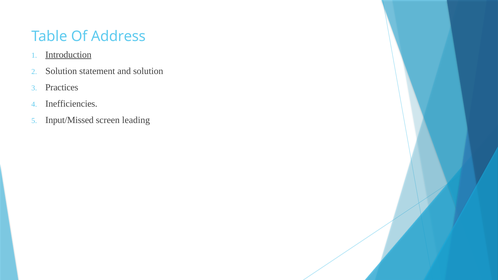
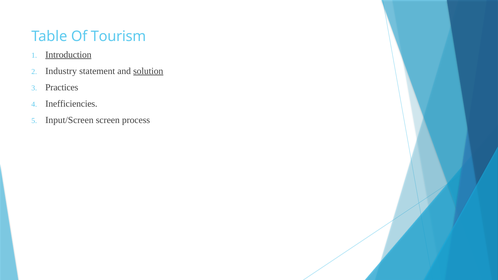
Address: Address -> Tourism
Solution at (61, 71): Solution -> Industry
solution at (148, 71) underline: none -> present
Input/Missed: Input/Missed -> Input/Screen
leading: leading -> process
